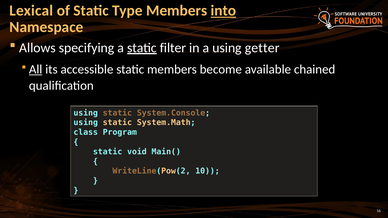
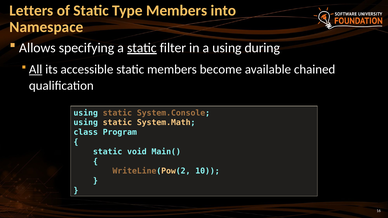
Lexical: Lexical -> Letters
into underline: present -> none
getter: getter -> during
